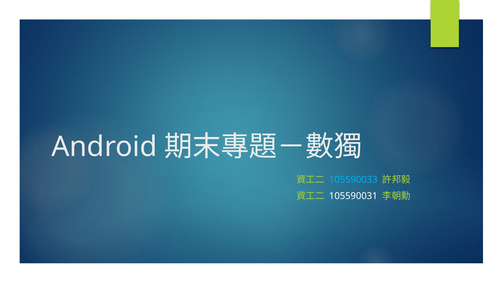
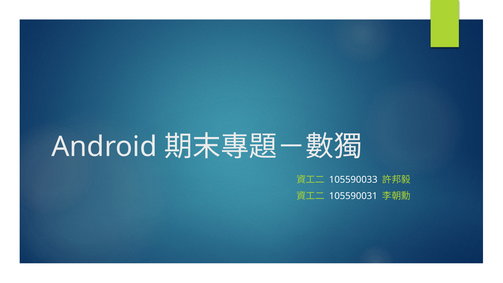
105590033 colour: light blue -> white
